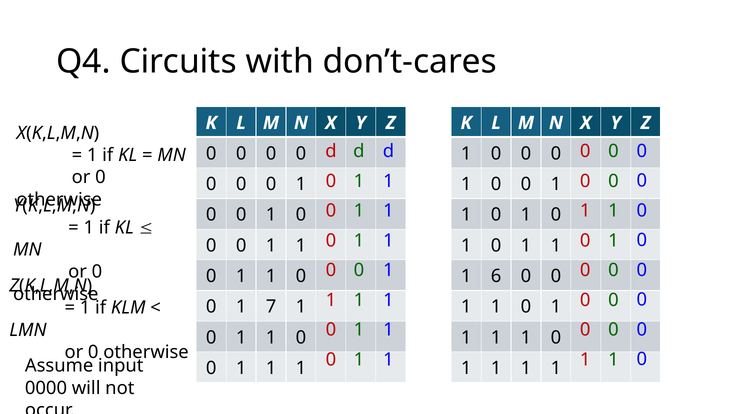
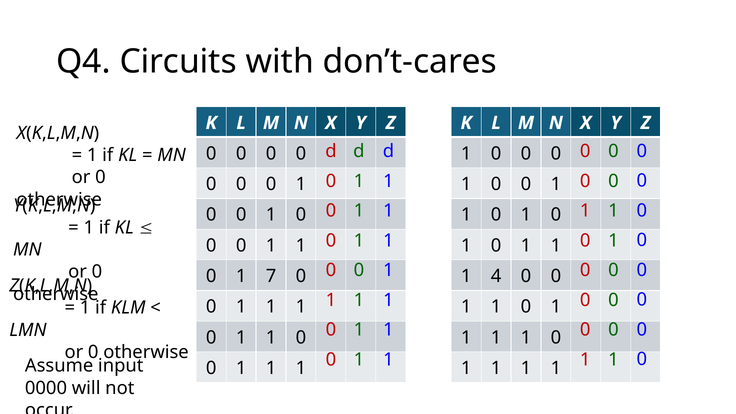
1 at (271, 276): 1 -> 7
6: 6 -> 4
7 at (271, 307): 7 -> 1
